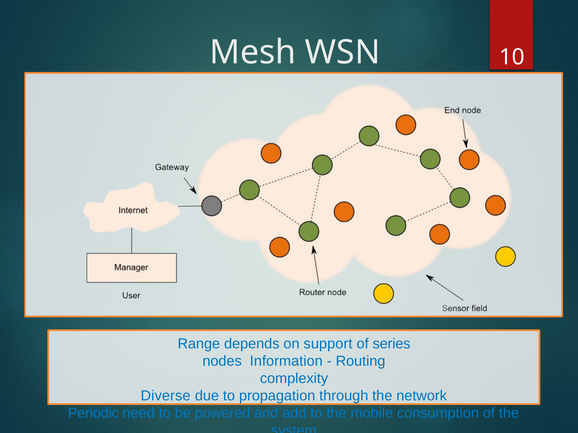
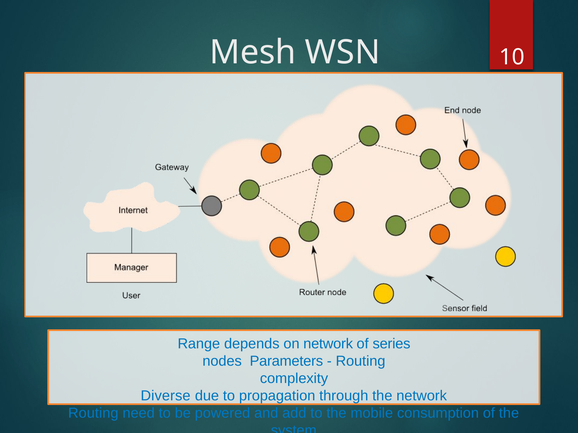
on support: support -> network
Information: Information -> Parameters
Periodic at (93, 414): Periodic -> Routing
